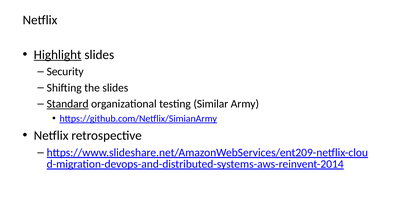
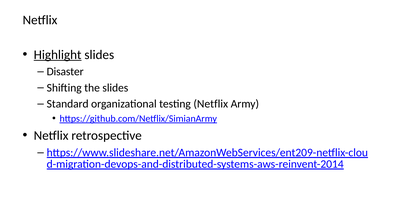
Security: Security -> Disaster
Standard underline: present -> none
testing Similar: Similar -> Netflix
